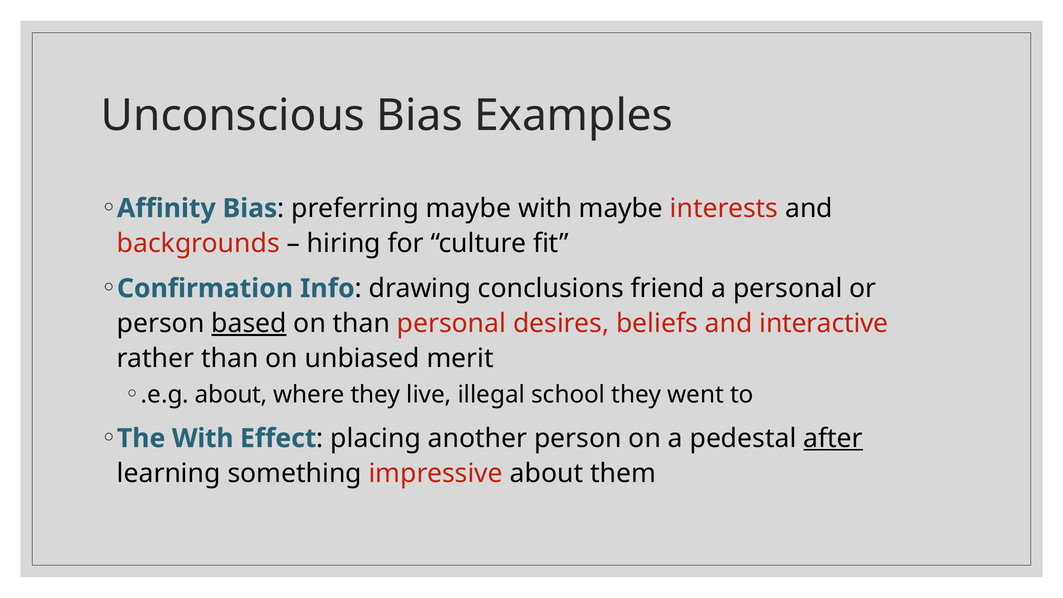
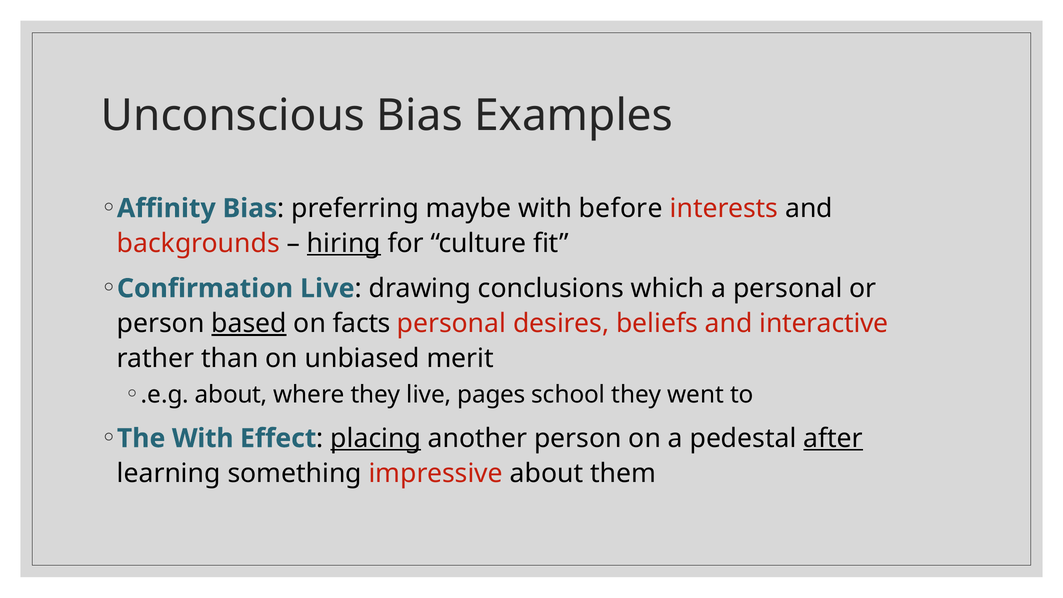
with maybe: maybe -> before
hiring underline: none -> present
Confirmation Info: Info -> Live
friend: friend -> which
on than: than -> facts
illegal: illegal -> pages
placing underline: none -> present
